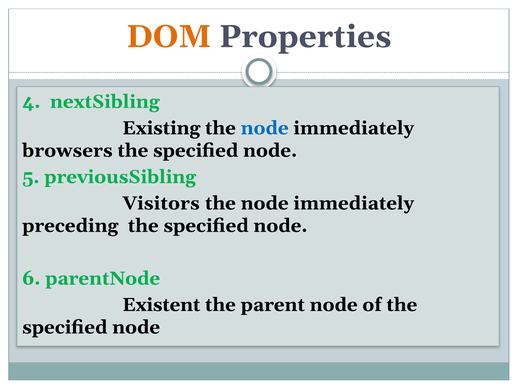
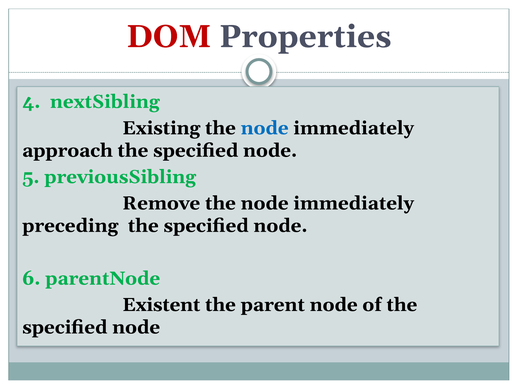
DOM colour: orange -> red
browsers: browsers -> approach
Visitors: Visitors -> Remove
